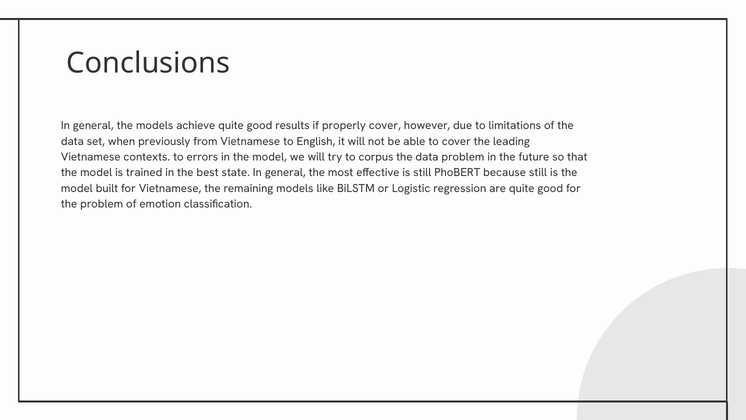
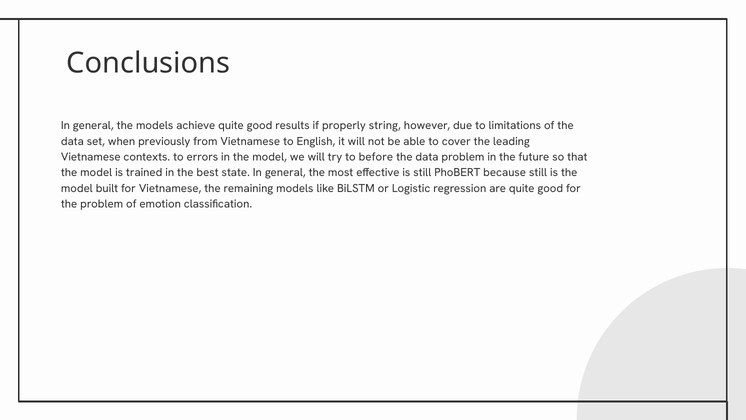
properly cover: cover -> string
corpus: corpus -> before
